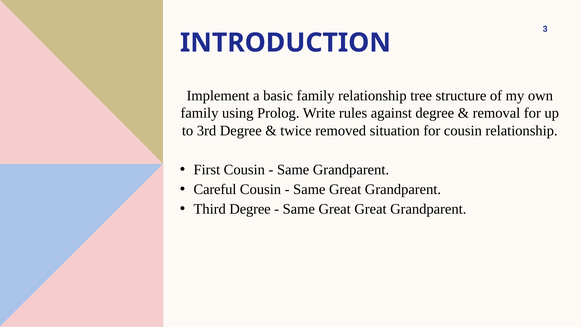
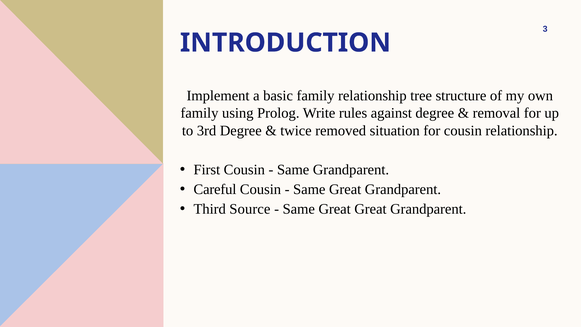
Third Degree: Degree -> Source
